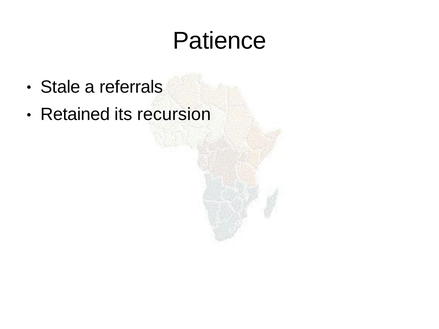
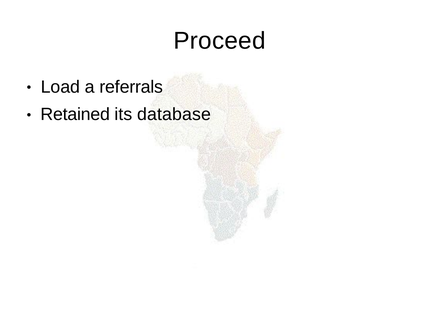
Patience: Patience -> Proceed
Stale: Stale -> Load
recursion: recursion -> database
